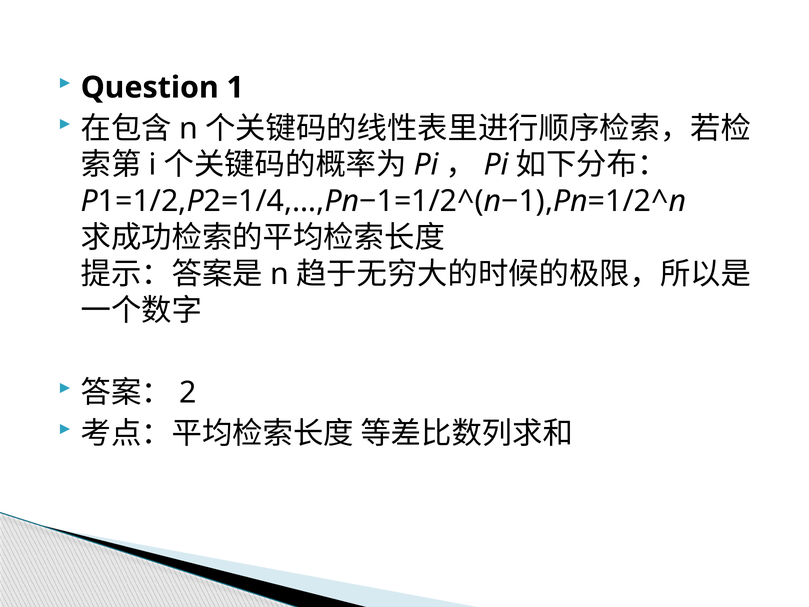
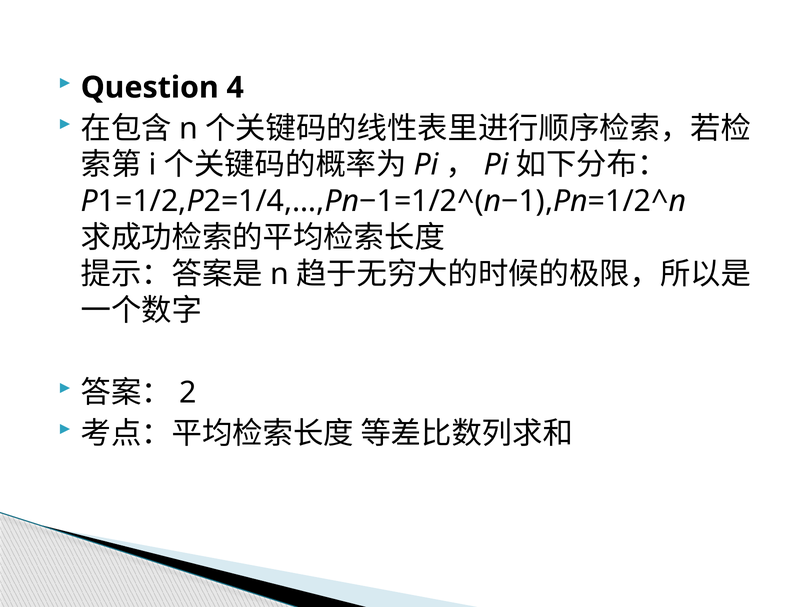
1: 1 -> 4
